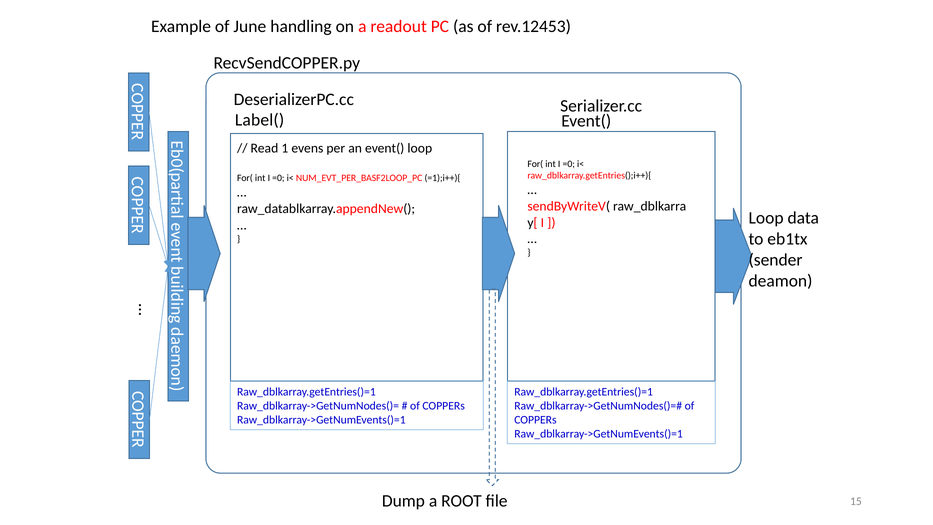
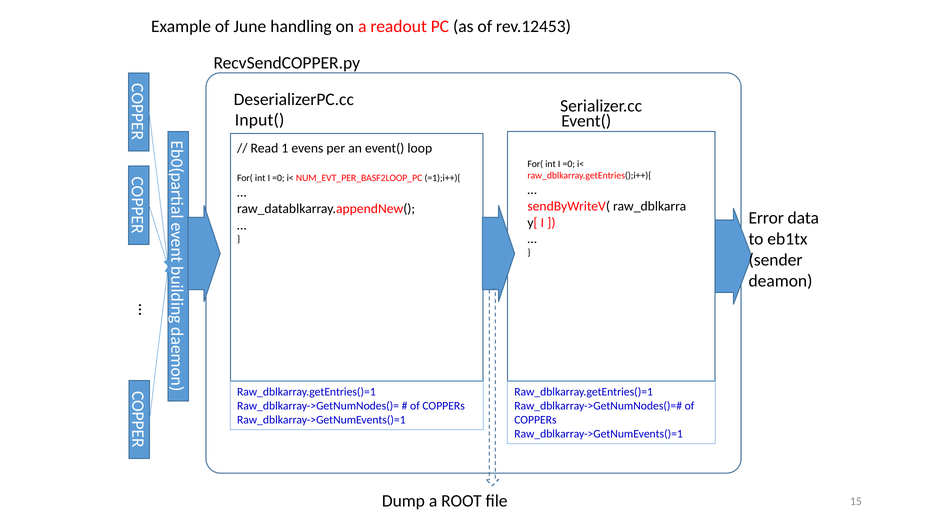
Label(: Label( -> Input(
Loop at (766, 218): Loop -> Error
